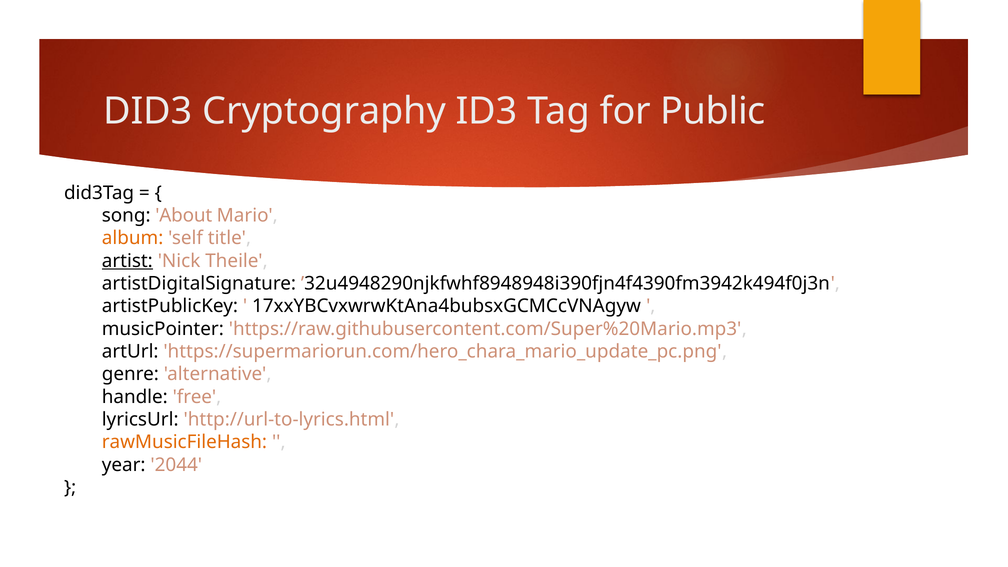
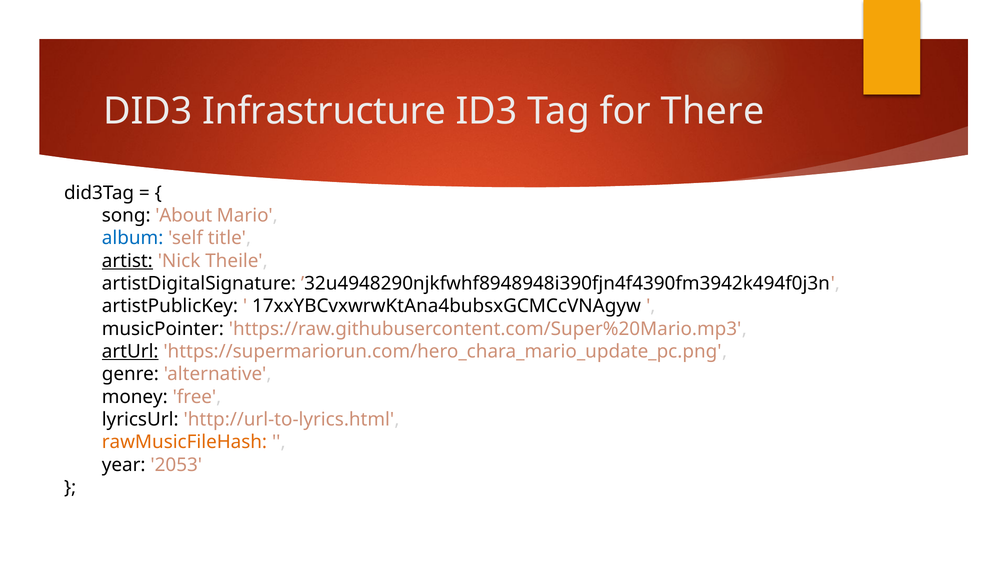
Cryptography: Cryptography -> Infrastructure
Public: Public -> There
album colour: orange -> blue
artUrl underline: none -> present
handle: handle -> money
2044: 2044 -> 2053
